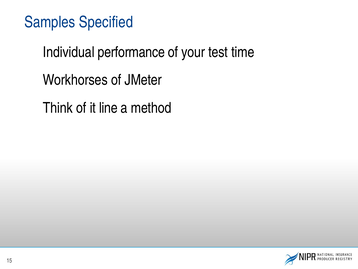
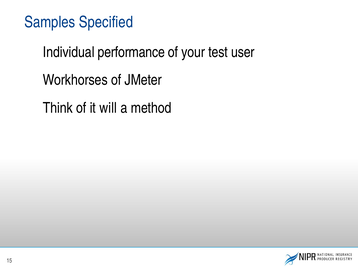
time: time -> user
line: line -> will
